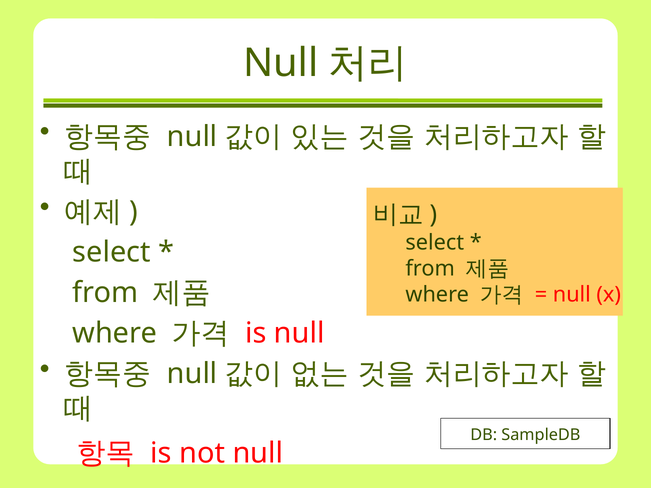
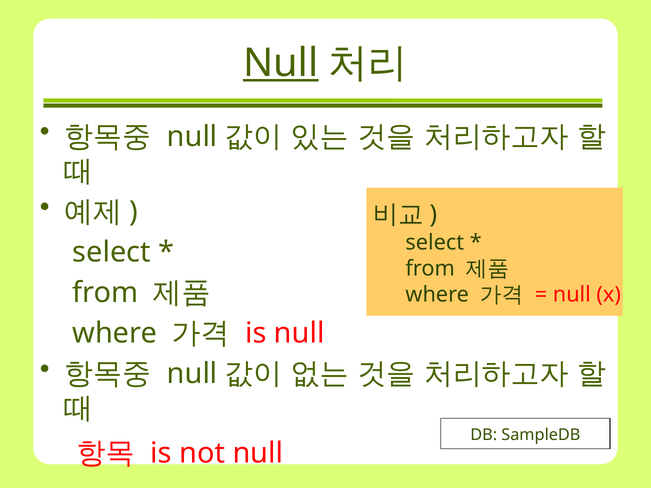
Null at (281, 63) underline: none -> present
